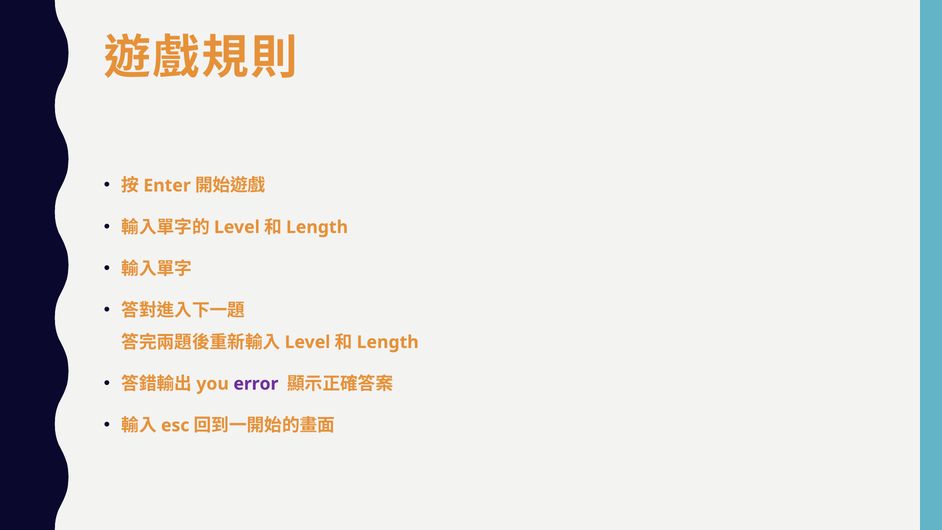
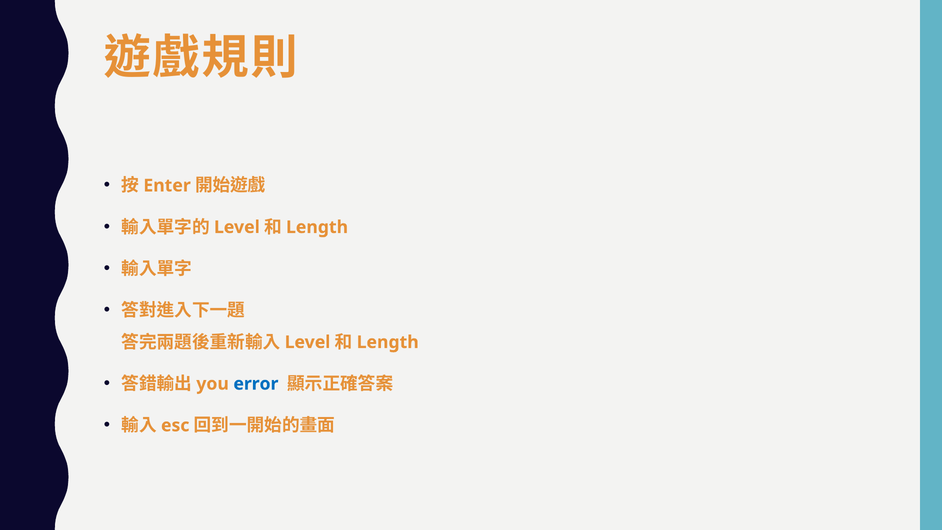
error colour: purple -> blue
